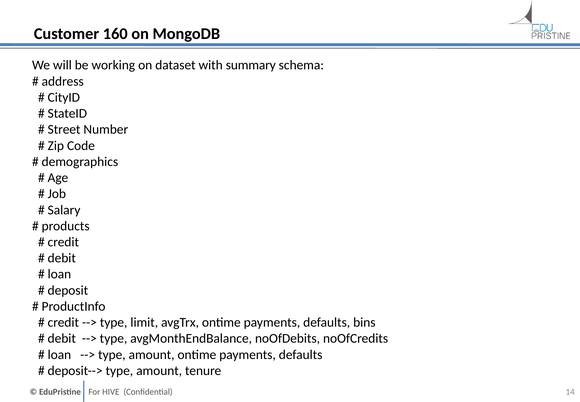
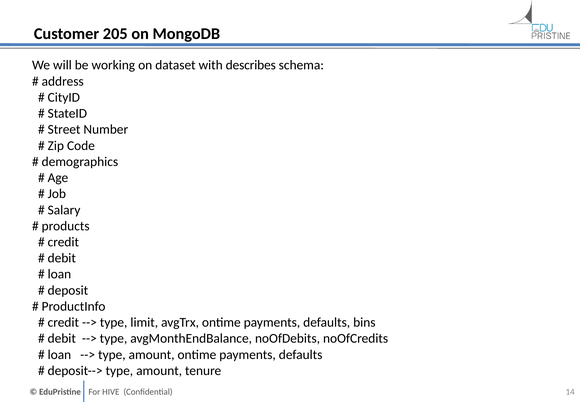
160: 160 -> 205
summary: summary -> describes
